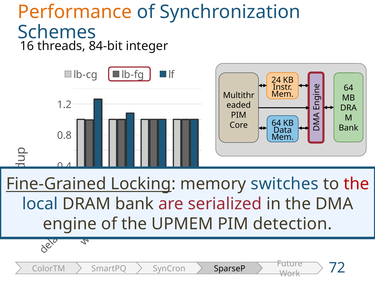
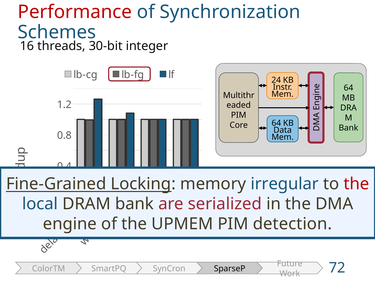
Performance colour: orange -> red
84-bit: 84-bit -> 30-bit
switches: switches -> irregular
